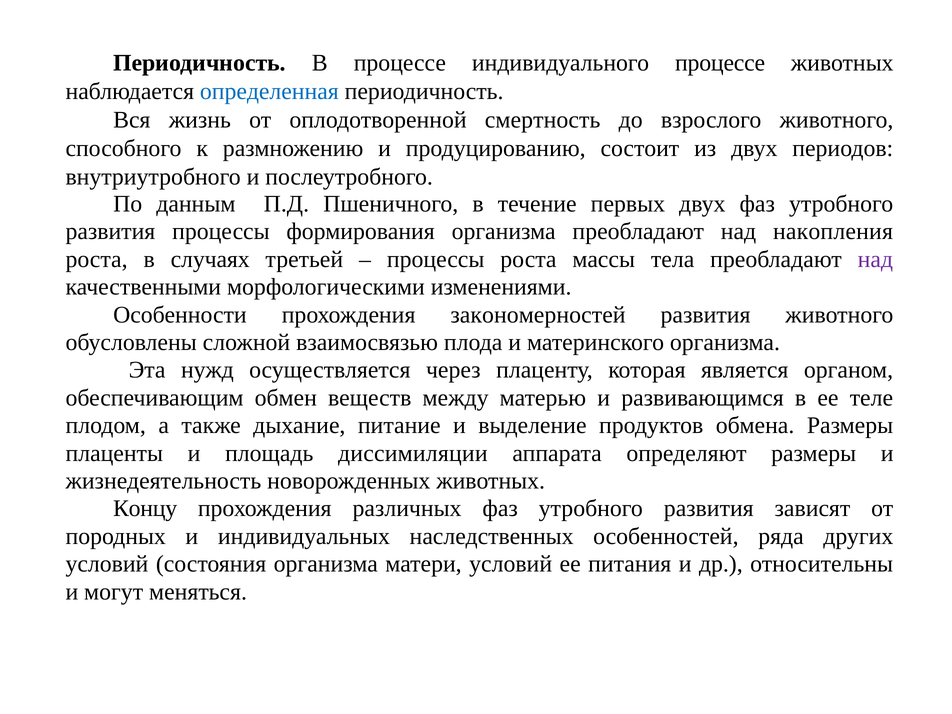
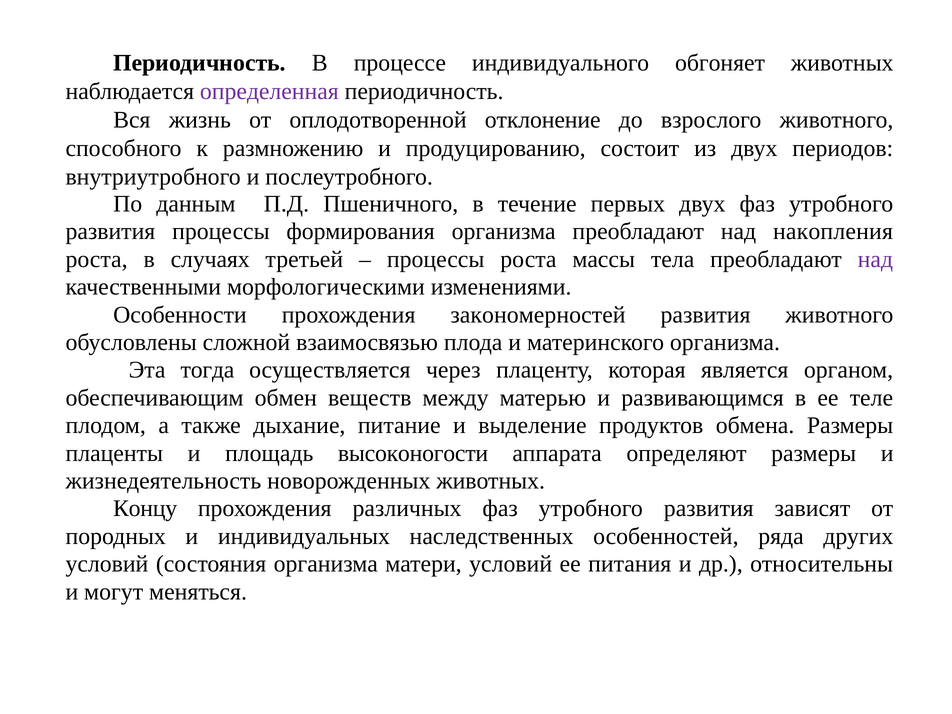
индивидуального процессе: процессе -> обгоняет
определенная colour: blue -> purple
смертность: смертность -> отклонение
нужд: нужд -> тогда
диссимиляции: диссимиляции -> высоконогости
